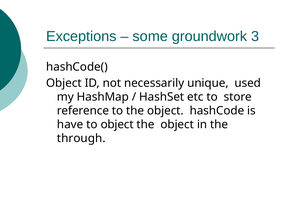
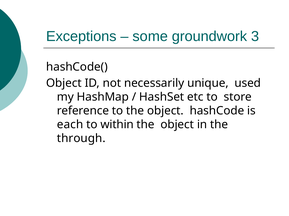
have: have -> each
to object: object -> within
